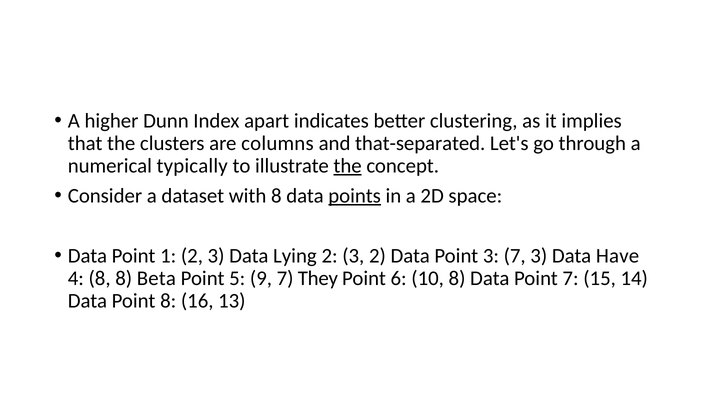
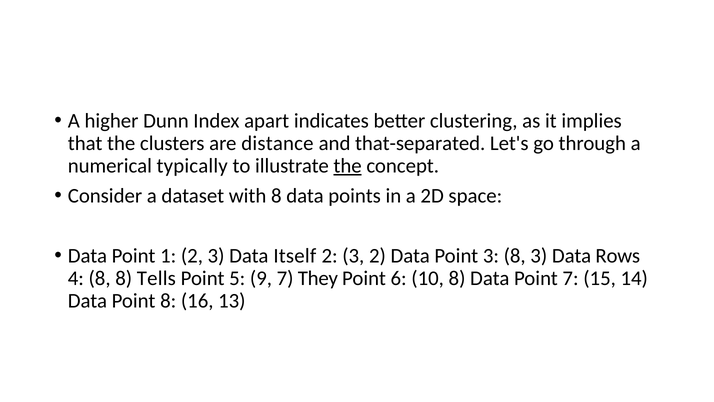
columns: columns -> distance
points underline: present -> none
Lying: Lying -> Itself
3 7: 7 -> 8
Have: Have -> Rows
Beta: Beta -> Tells
